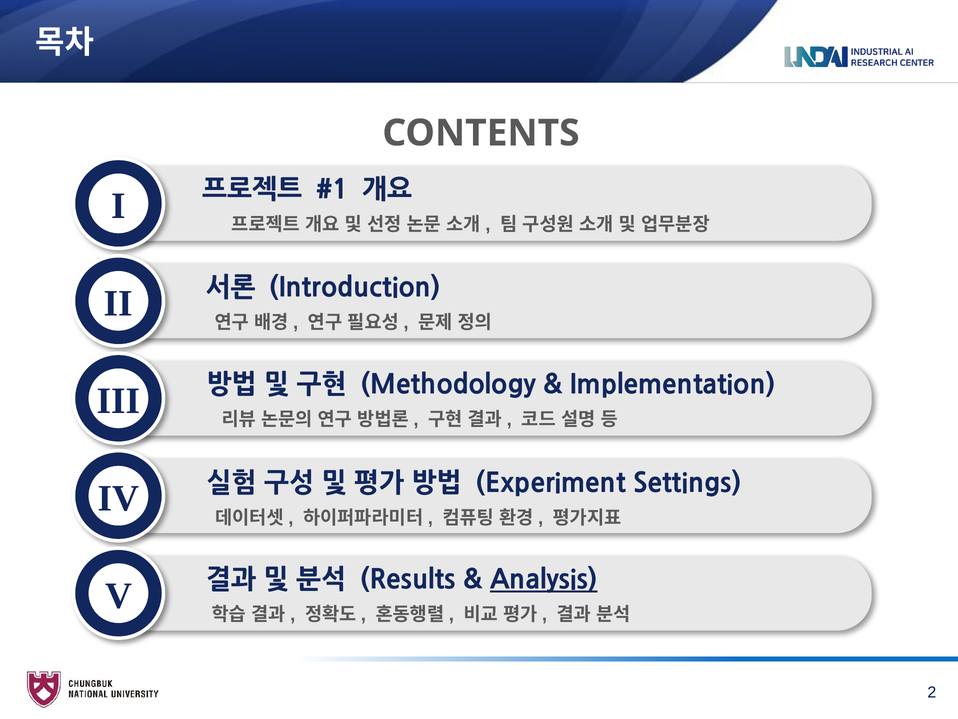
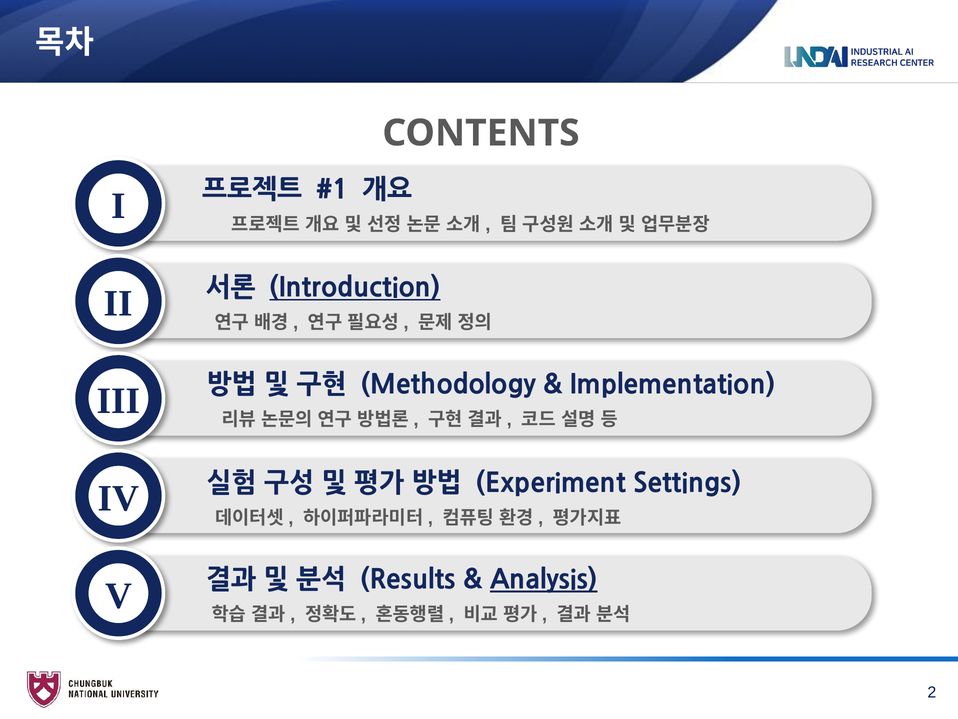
Introduction underline: none -> present
